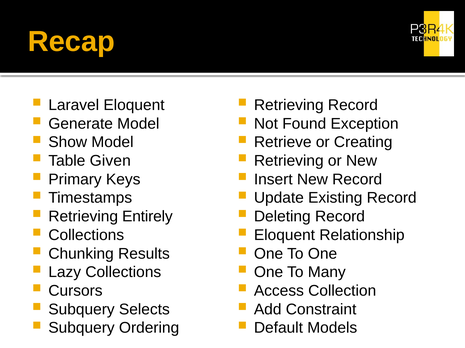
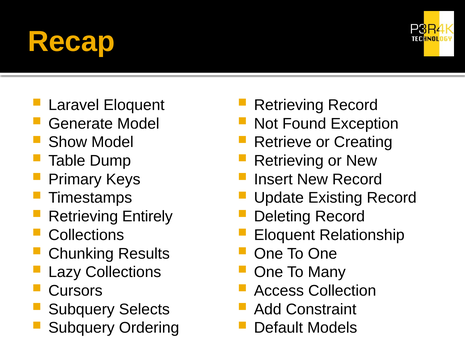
Given: Given -> Dump
